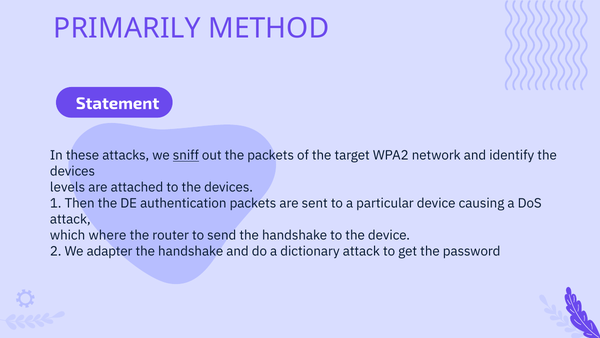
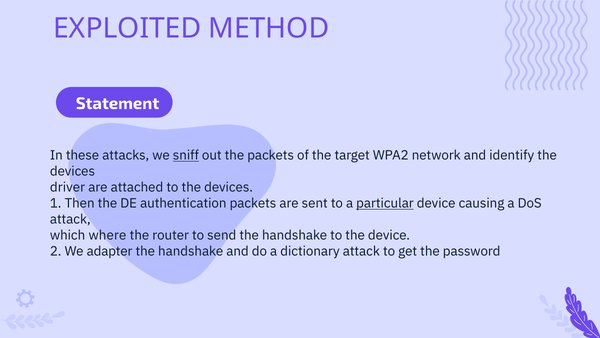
PRIMARILY: PRIMARILY -> EXPLOITED
levels: levels -> driver
particular underline: none -> present
